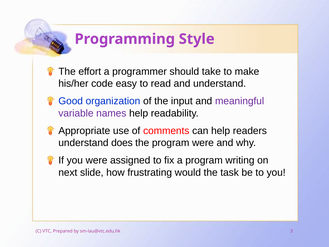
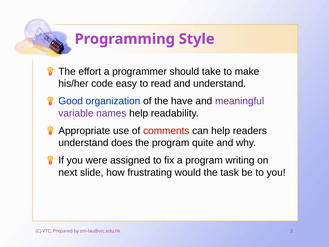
input: input -> have
program were: were -> quite
